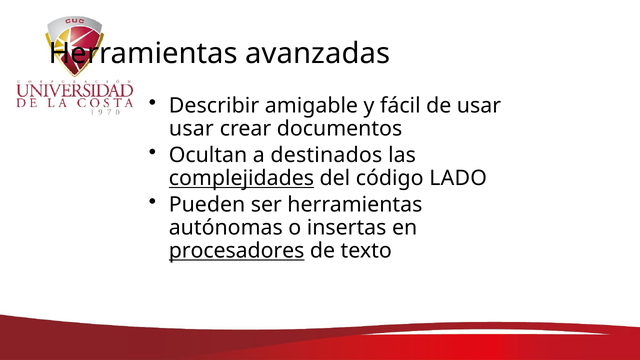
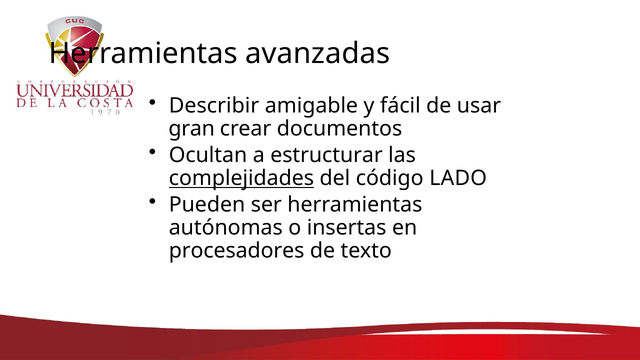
usar at (191, 129): usar -> gran
destinados: destinados -> estructurar
procesadores underline: present -> none
